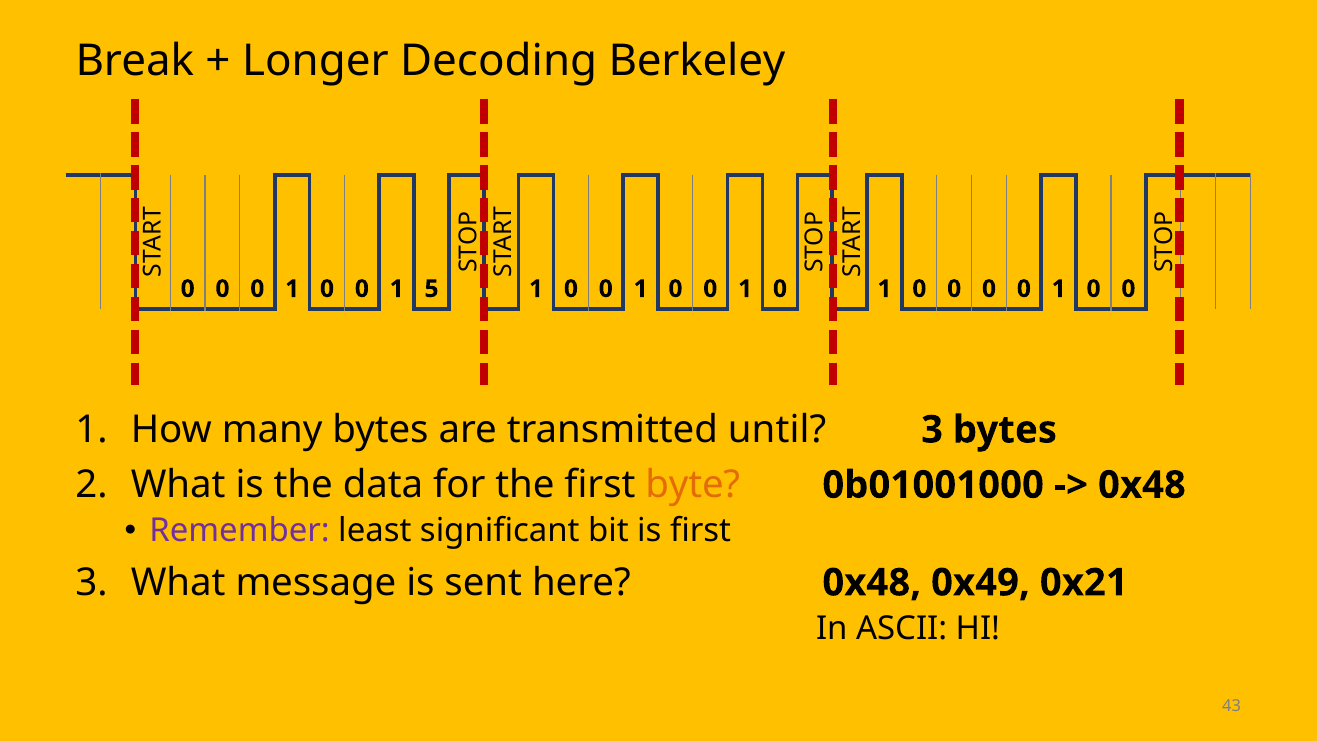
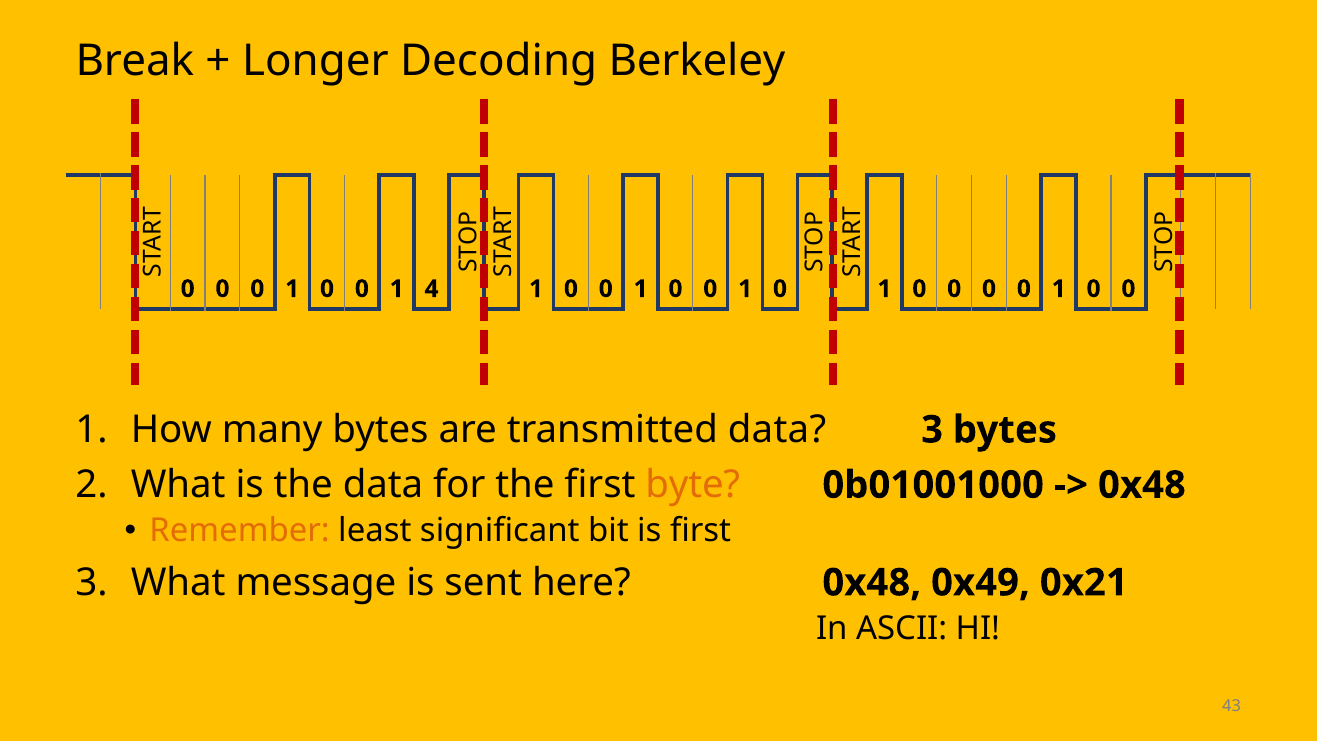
5: 5 -> 4
transmitted until: until -> data
Remember colour: purple -> orange
